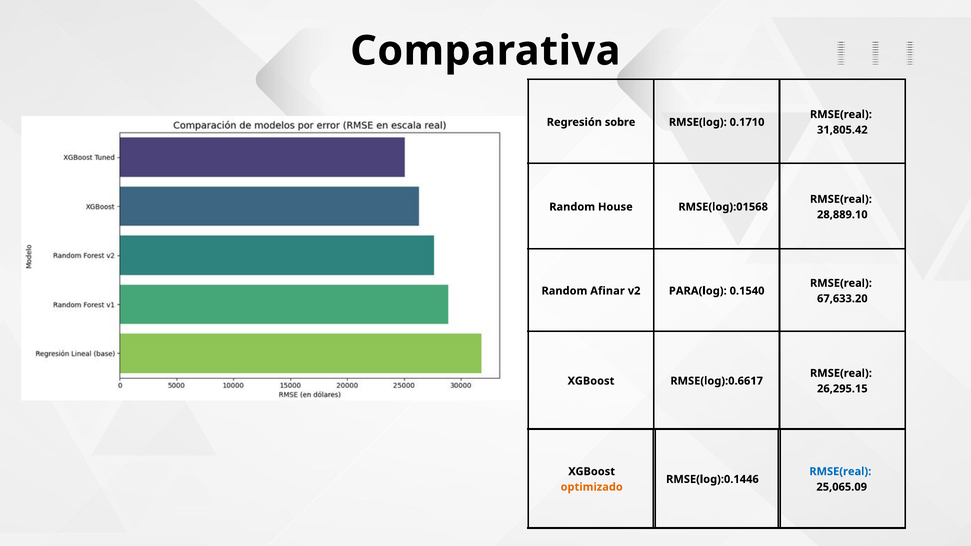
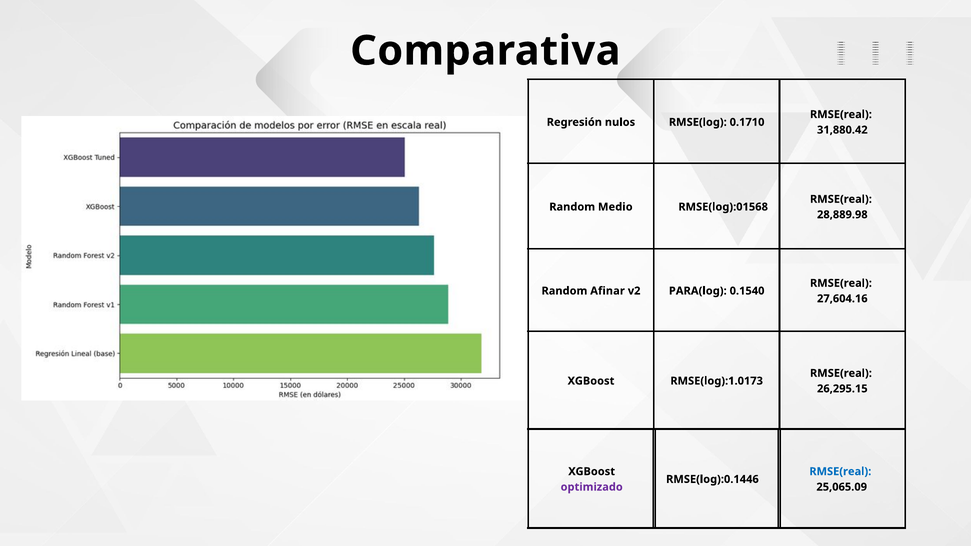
sobre: sobre -> nulos
31,805.42: 31,805.42 -> 31,880.42
House: House -> Medio
28,889.10: 28,889.10 -> 28,889.98
67,633.20: 67,633.20 -> 27,604.16
RMSE(log):0.6617: RMSE(log):0.6617 -> RMSE(log):1.0173
optimizado colour: orange -> purple
